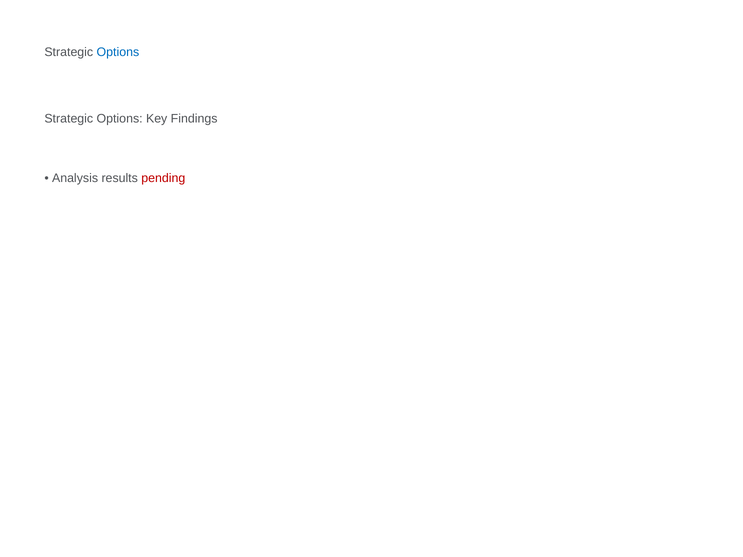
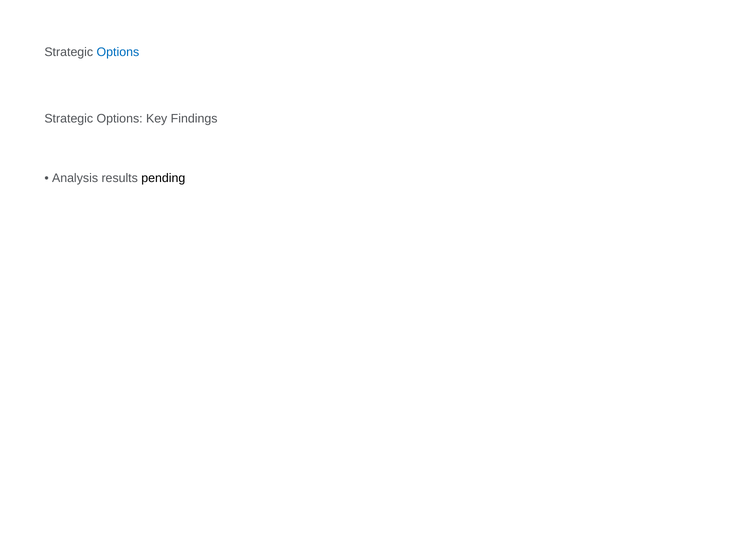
pending colour: red -> black
